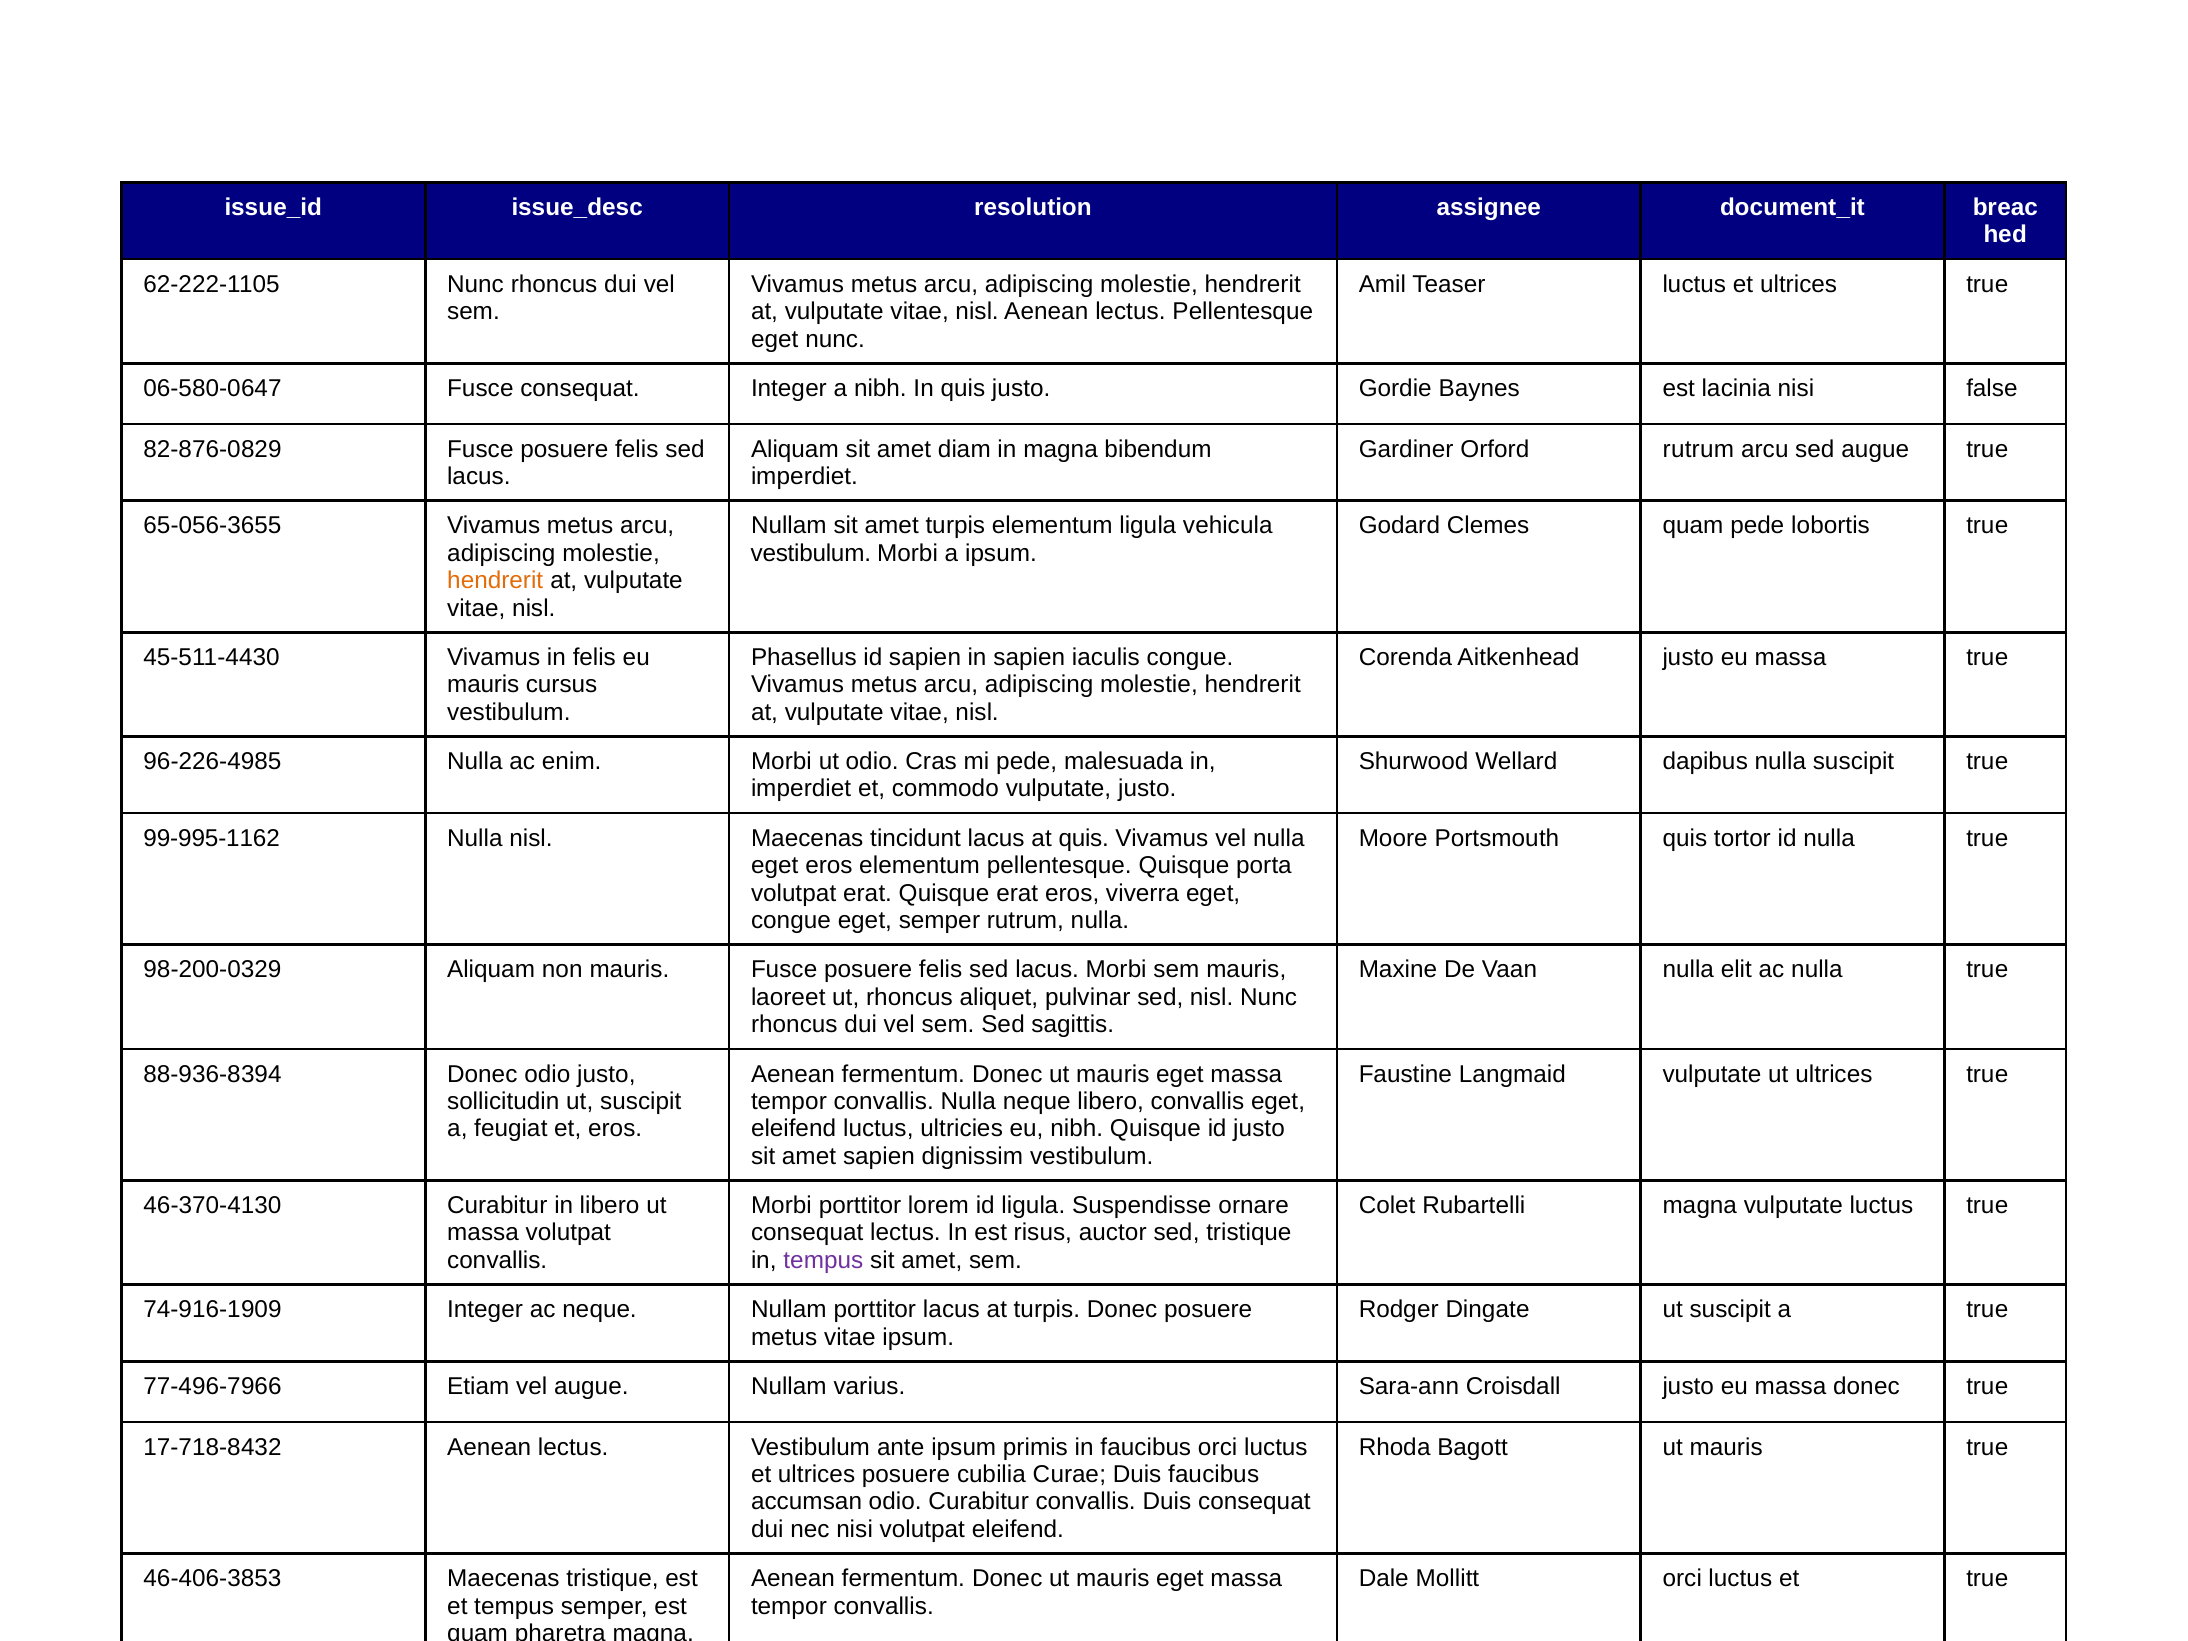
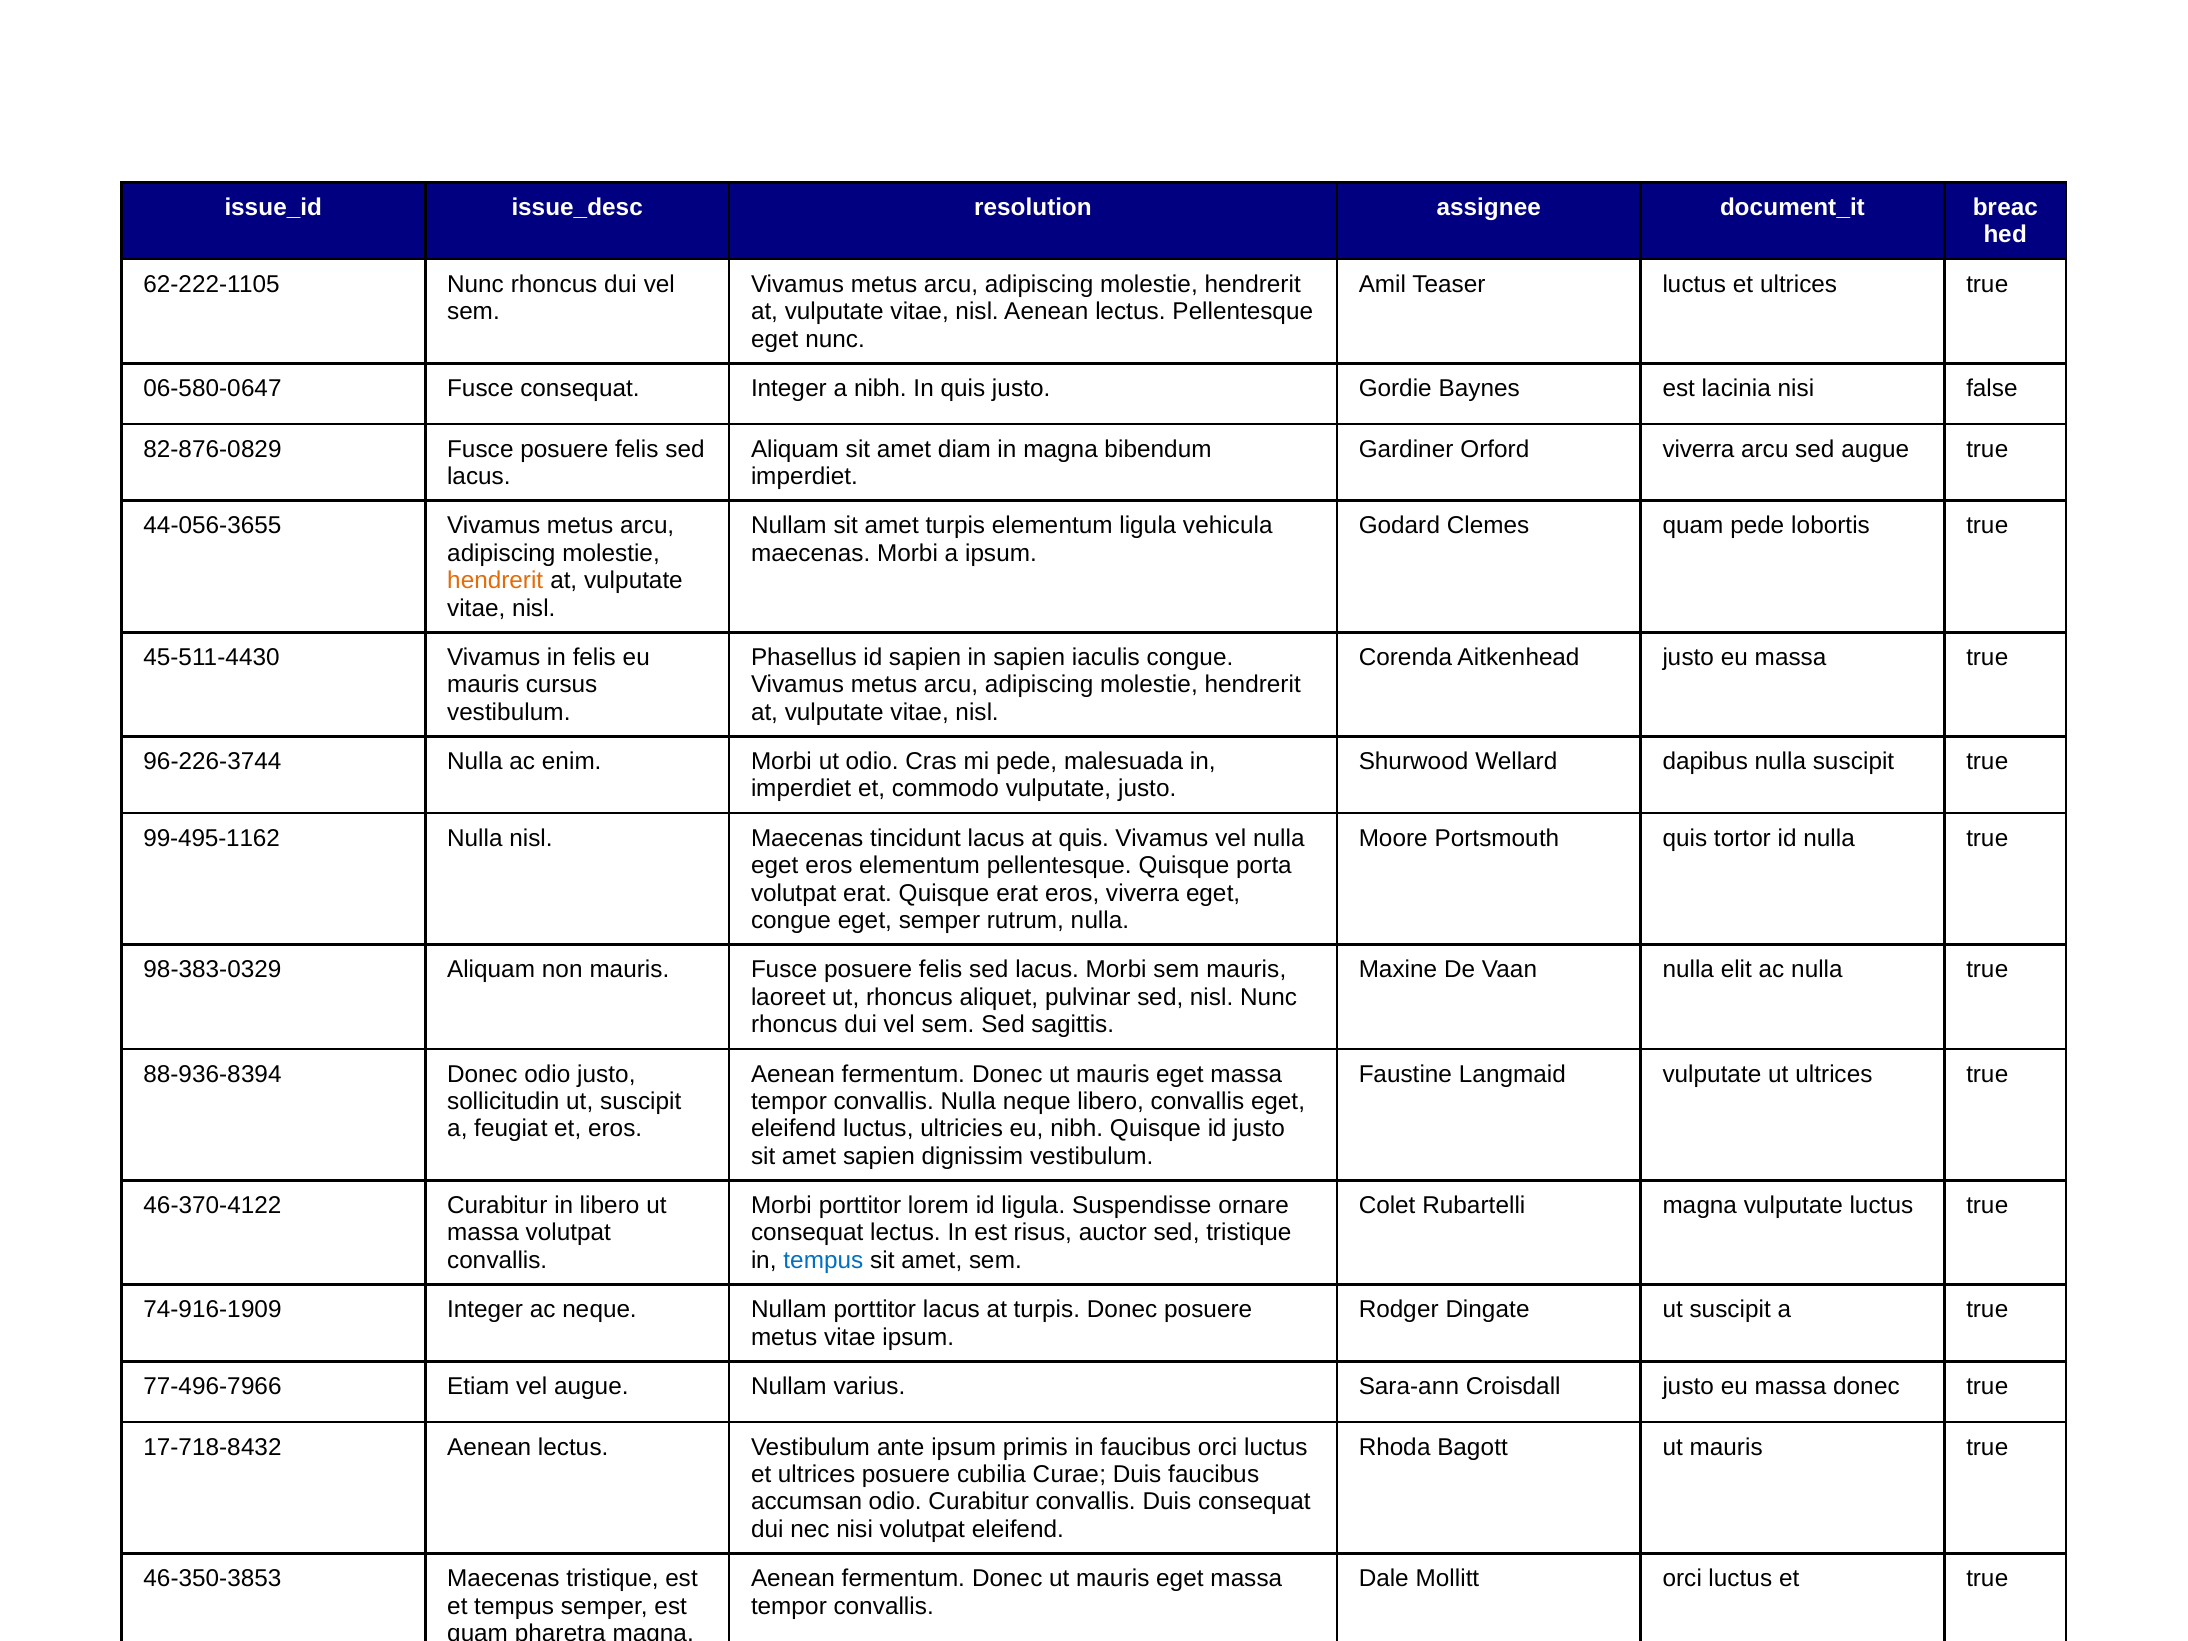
Orford rutrum: rutrum -> viverra
65-056-3655: 65-056-3655 -> 44-056-3655
vestibulum at (811, 553): vestibulum -> maecenas
96-226-4985: 96-226-4985 -> 96-226-3744
99-995-1162: 99-995-1162 -> 99-495-1162
98-200-0329: 98-200-0329 -> 98-383-0329
46-370-4130: 46-370-4130 -> 46-370-4122
tempus at (823, 1260) colour: purple -> blue
46-406-3853: 46-406-3853 -> 46-350-3853
